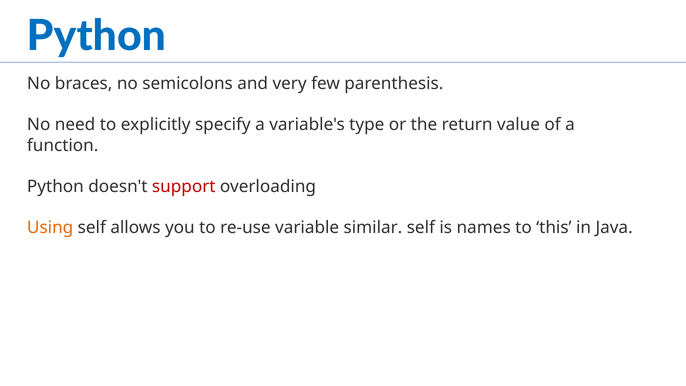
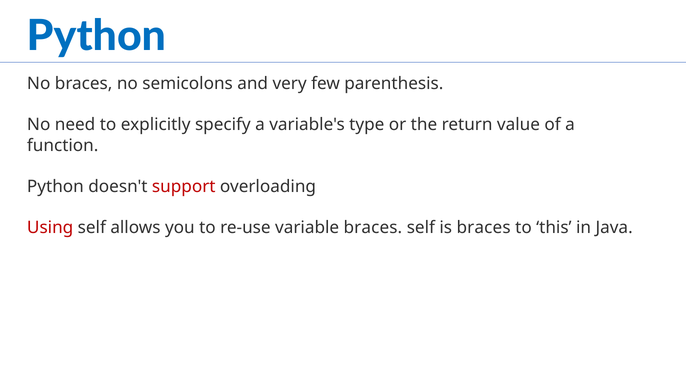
Using colour: orange -> red
variable similar: similar -> braces
is names: names -> braces
